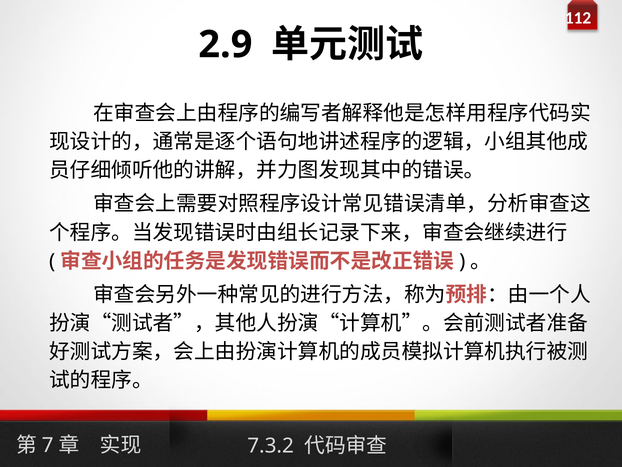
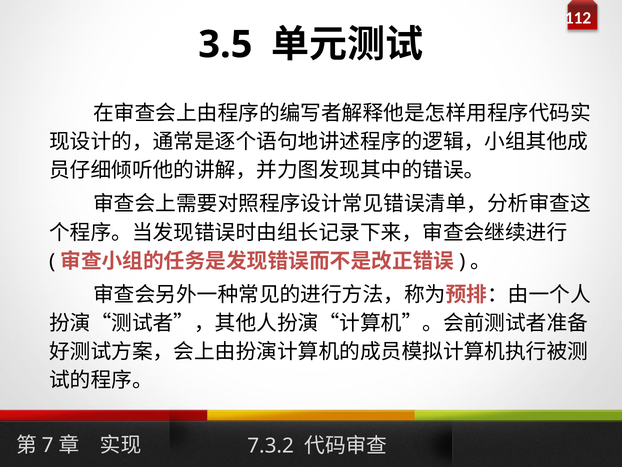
2.9: 2.9 -> 3.5
